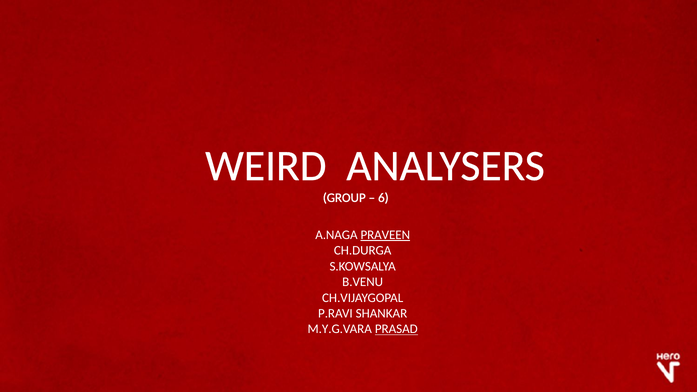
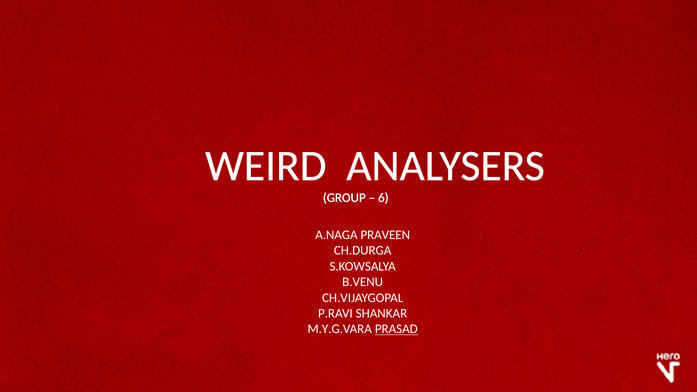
PRAVEEN underline: present -> none
